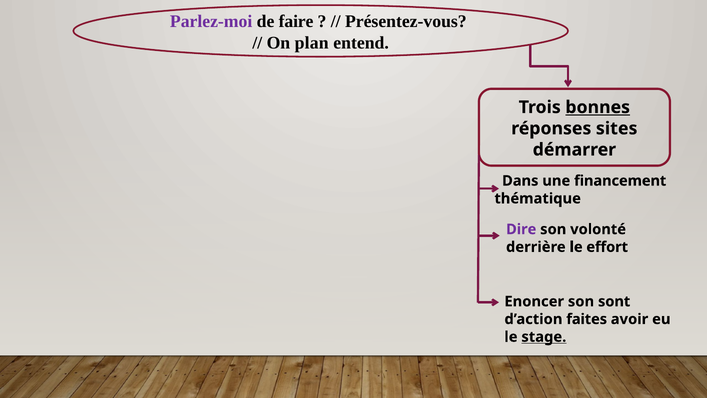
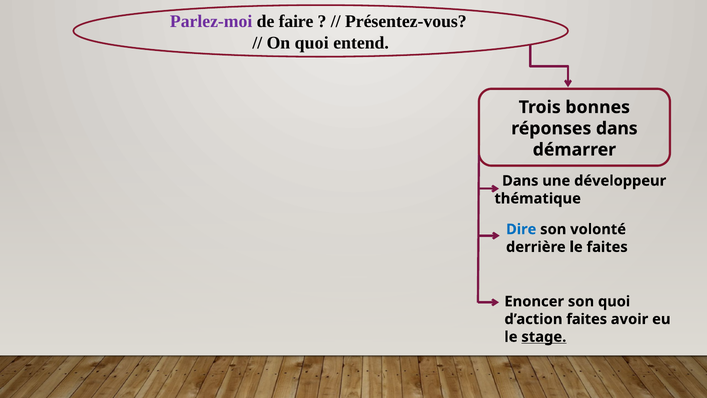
On plan: plan -> quoi
bonnes underline: present -> none
réponses sites: sites -> dans
financement: financement -> développeur
Dire colour: purple -> blue
le effort: effort -> faites
son sont: sont -> quoi
